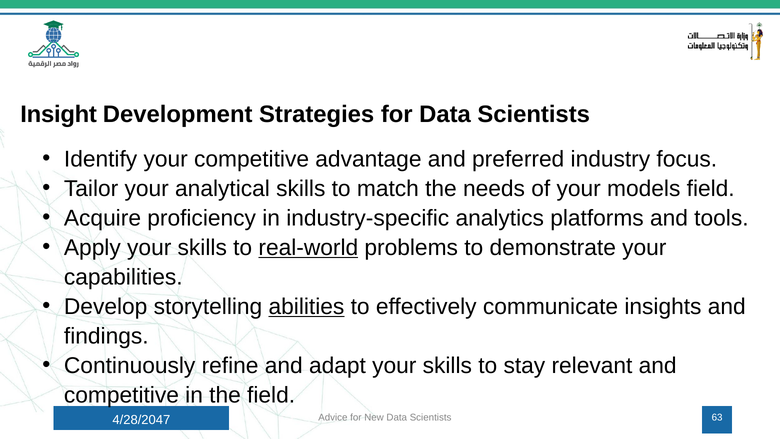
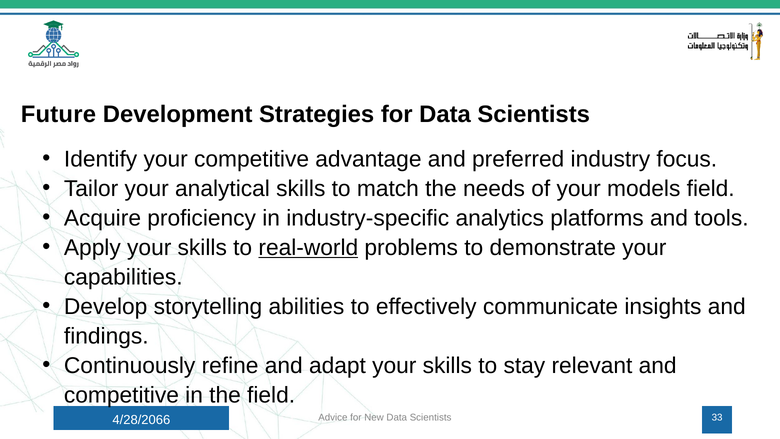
Insight: Insight -> Future
abilities underline: present -> none
4/28/2047: 4/28/2047 -> 4/28/2066
63: 63 -> 33
